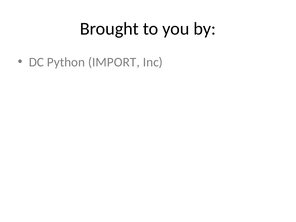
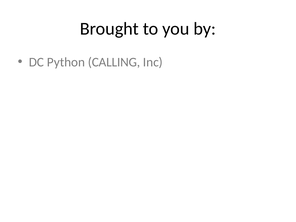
IMPORT: IMPORT -> CALLING
